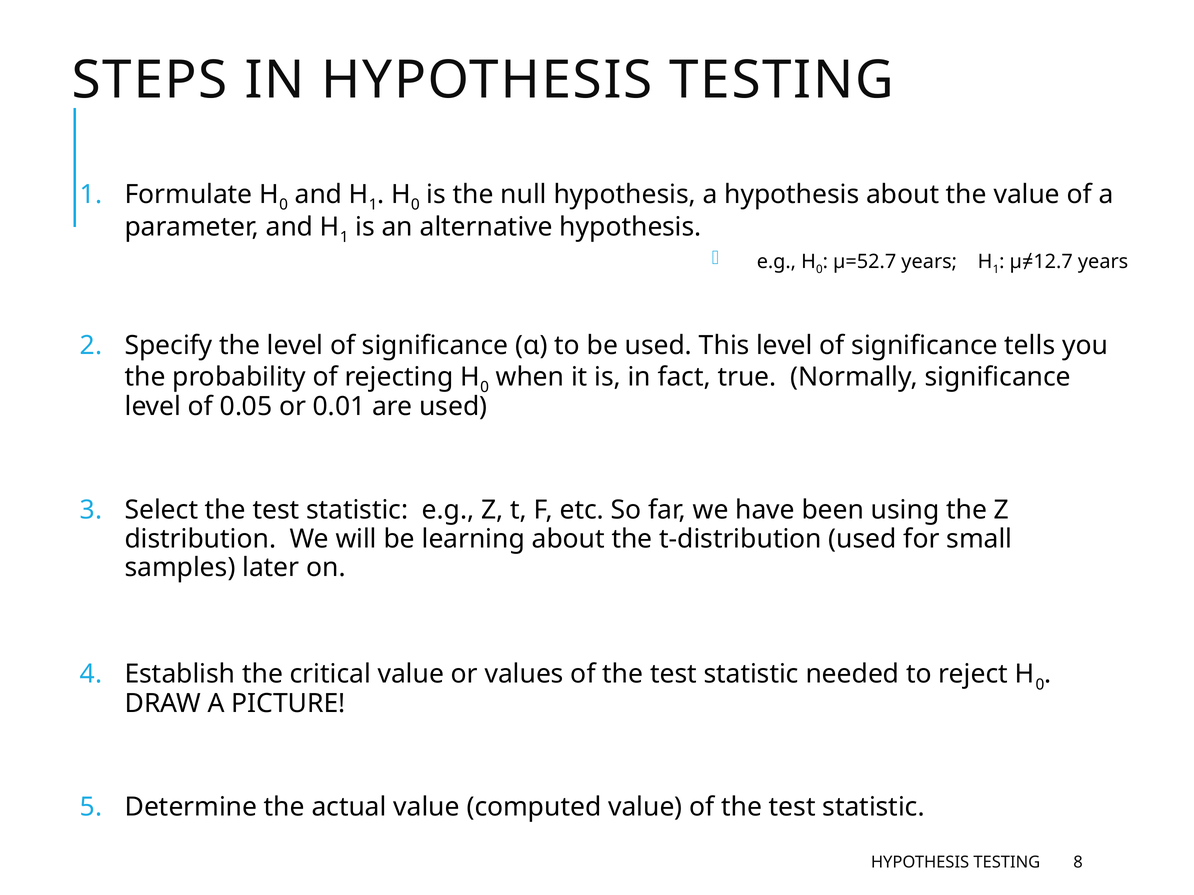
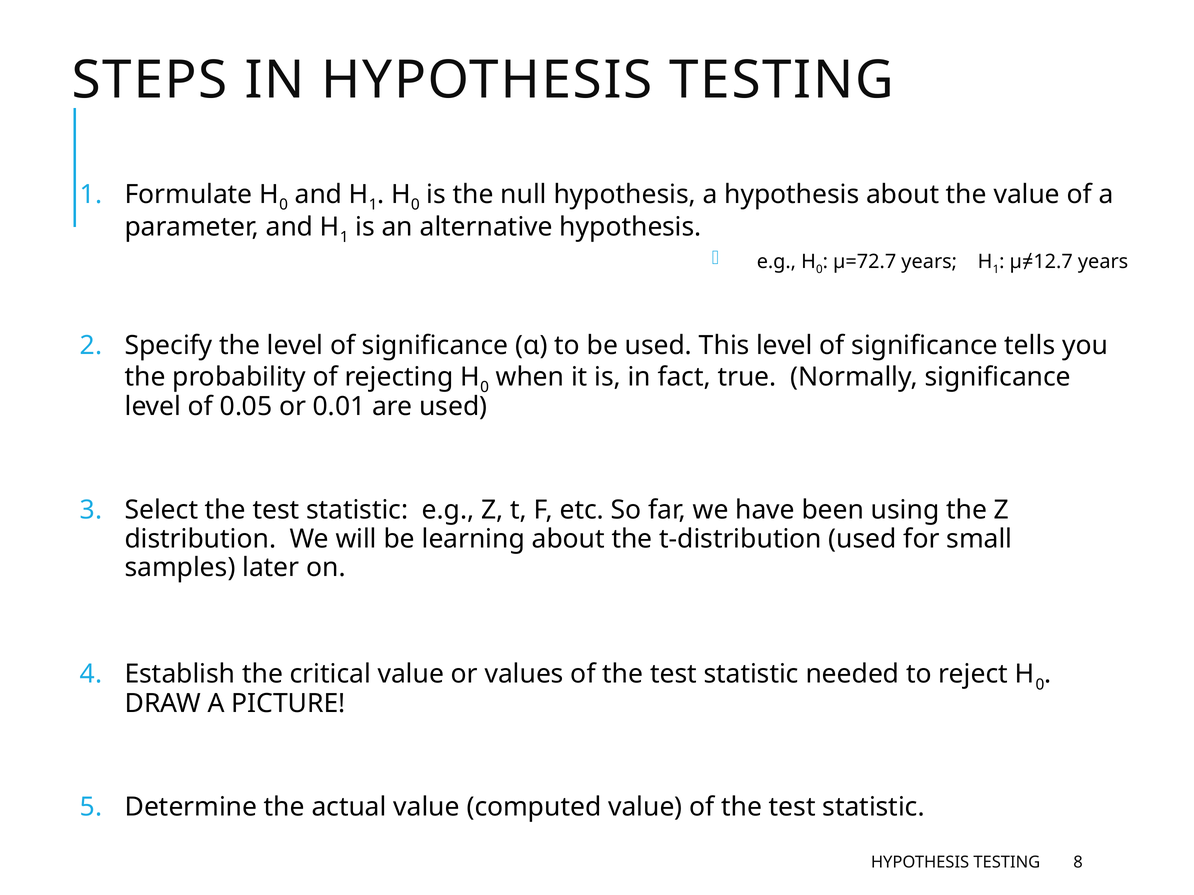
µ=52.7: µ=52.7 -> µ=72.7
